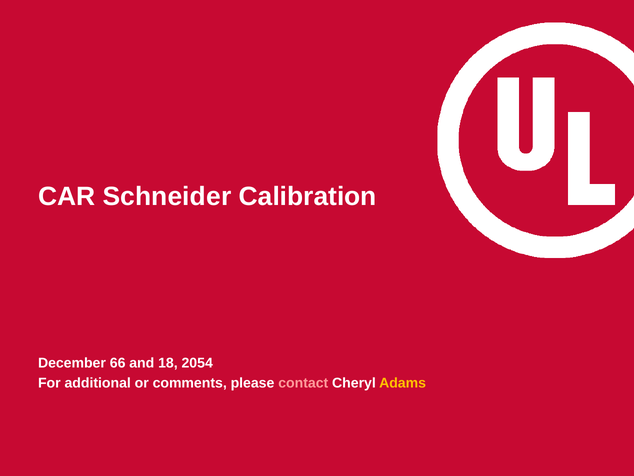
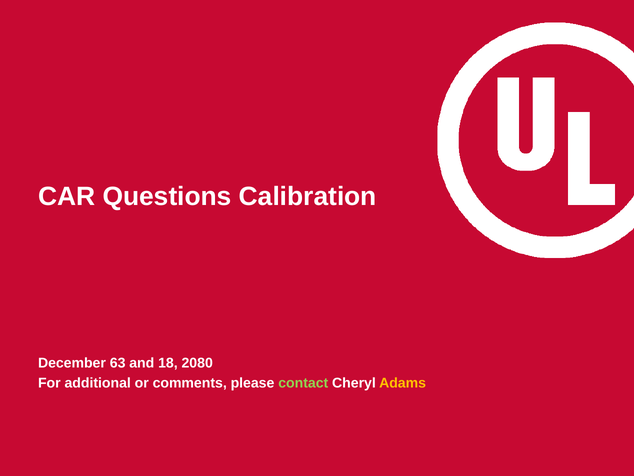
Schneider: Schneider -> Questions
66: 66 -> 63
2054: 2054 -> 2080
contact colour: pink -> light green
